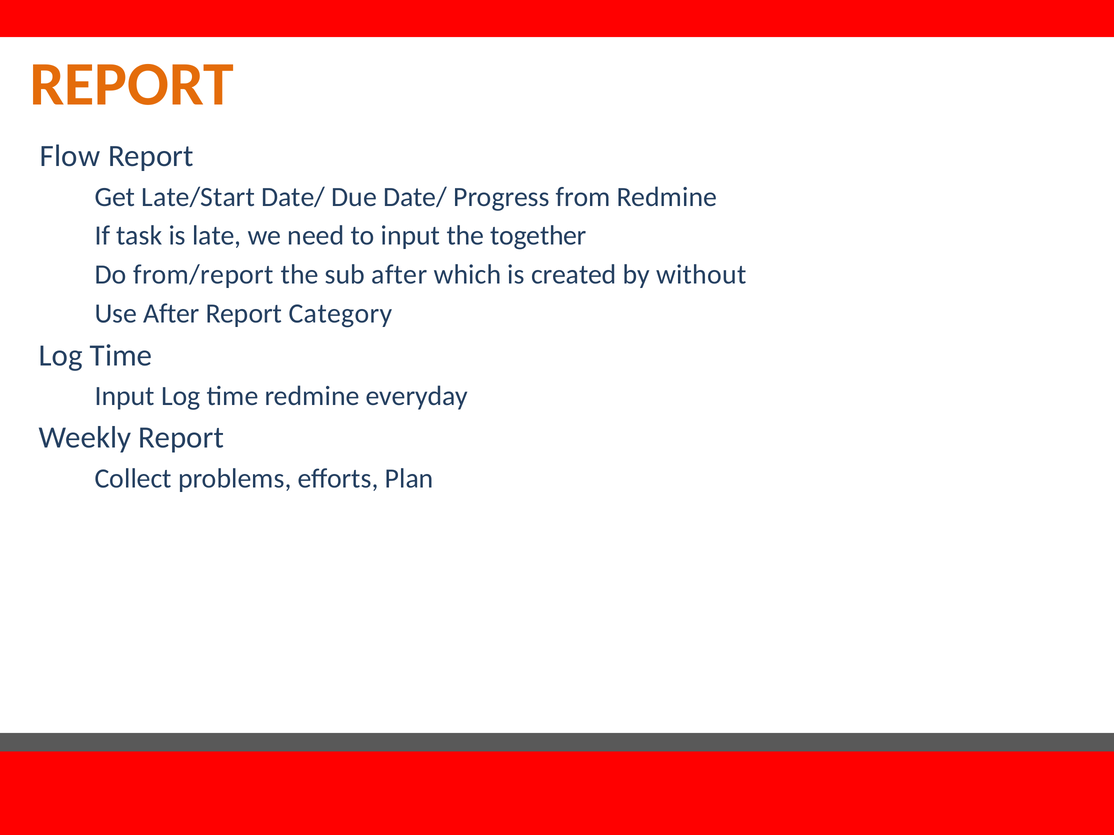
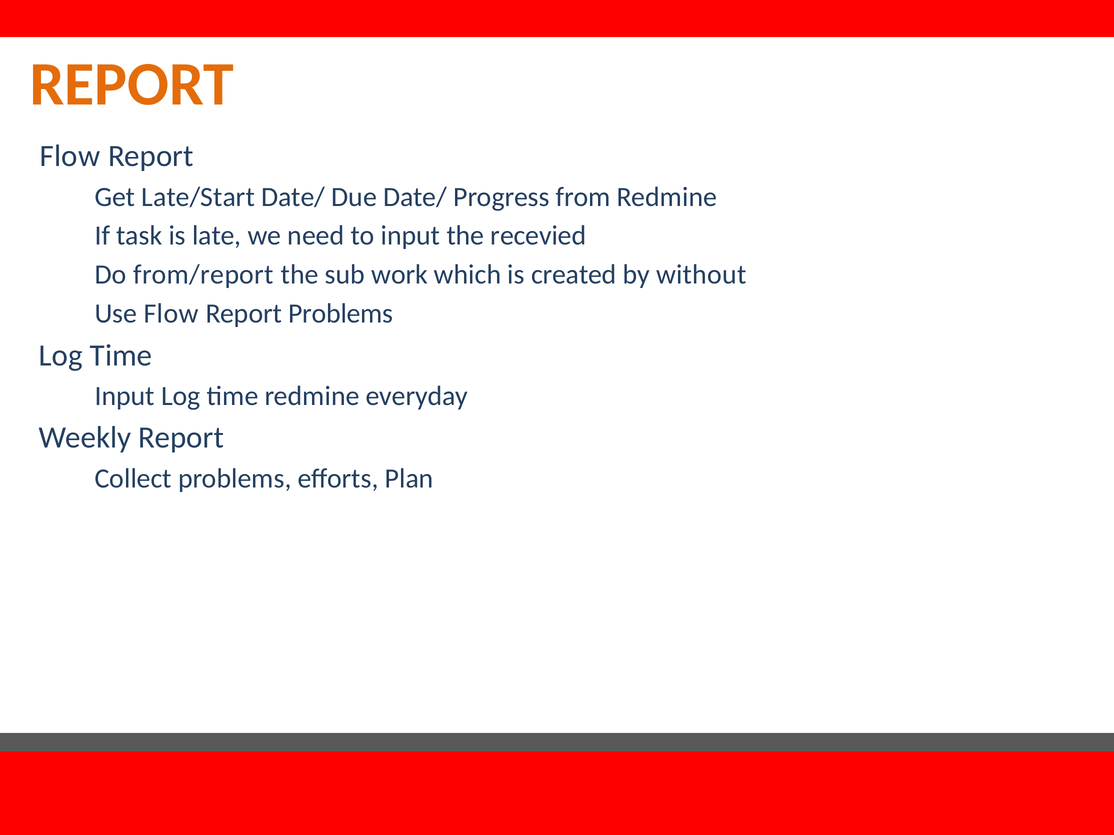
together: together -> recevied
sub after: after -> work
Use After: After -> Flow
Report Category: Category -> Problems
